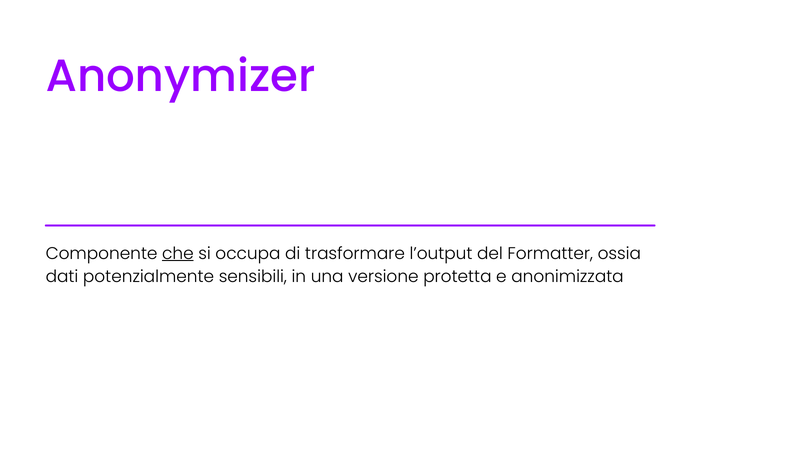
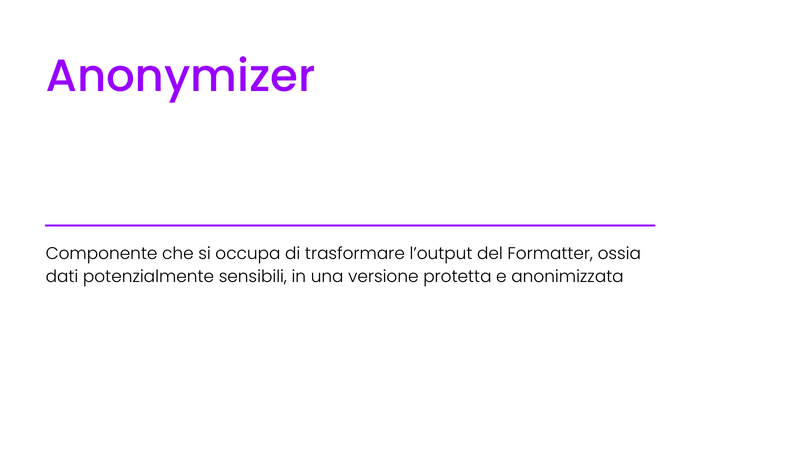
che underline: present -> none
